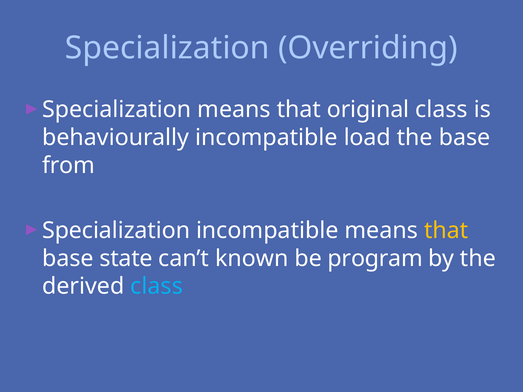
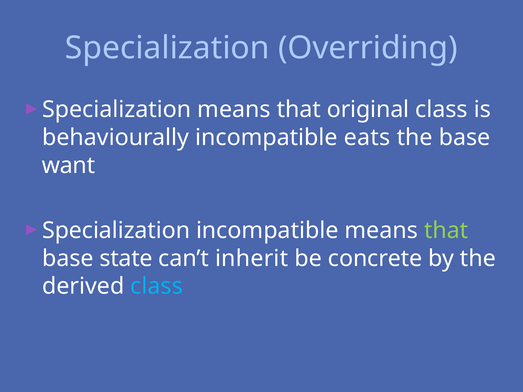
load: load -> eats
from: from -> want
that at (446, 231) colour: yellow -> light green
known: known -> inherit
program: program -> concrete
